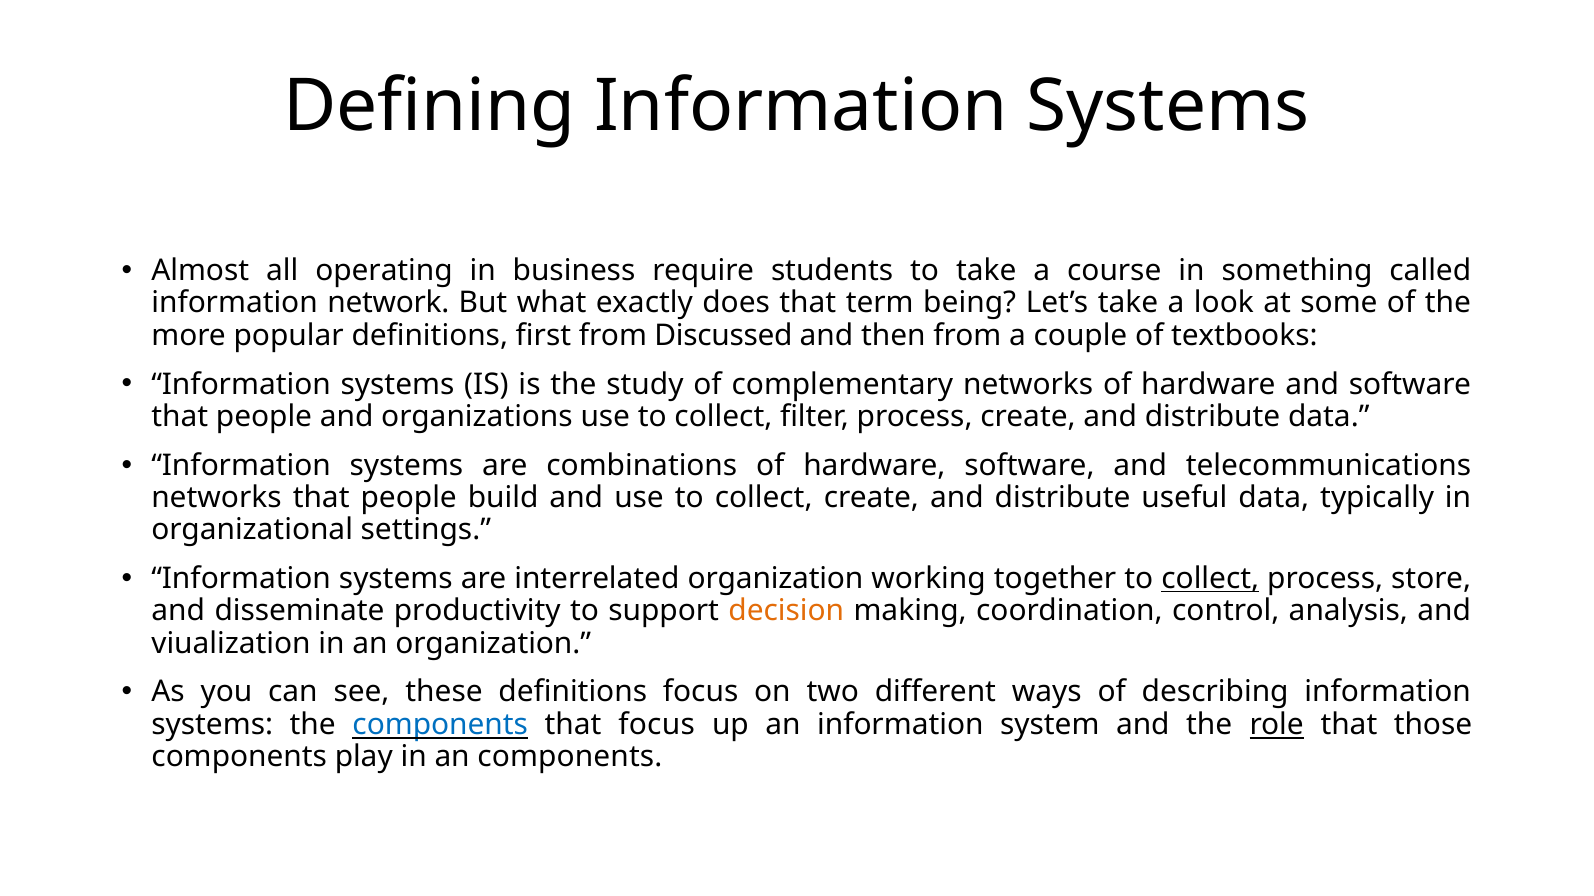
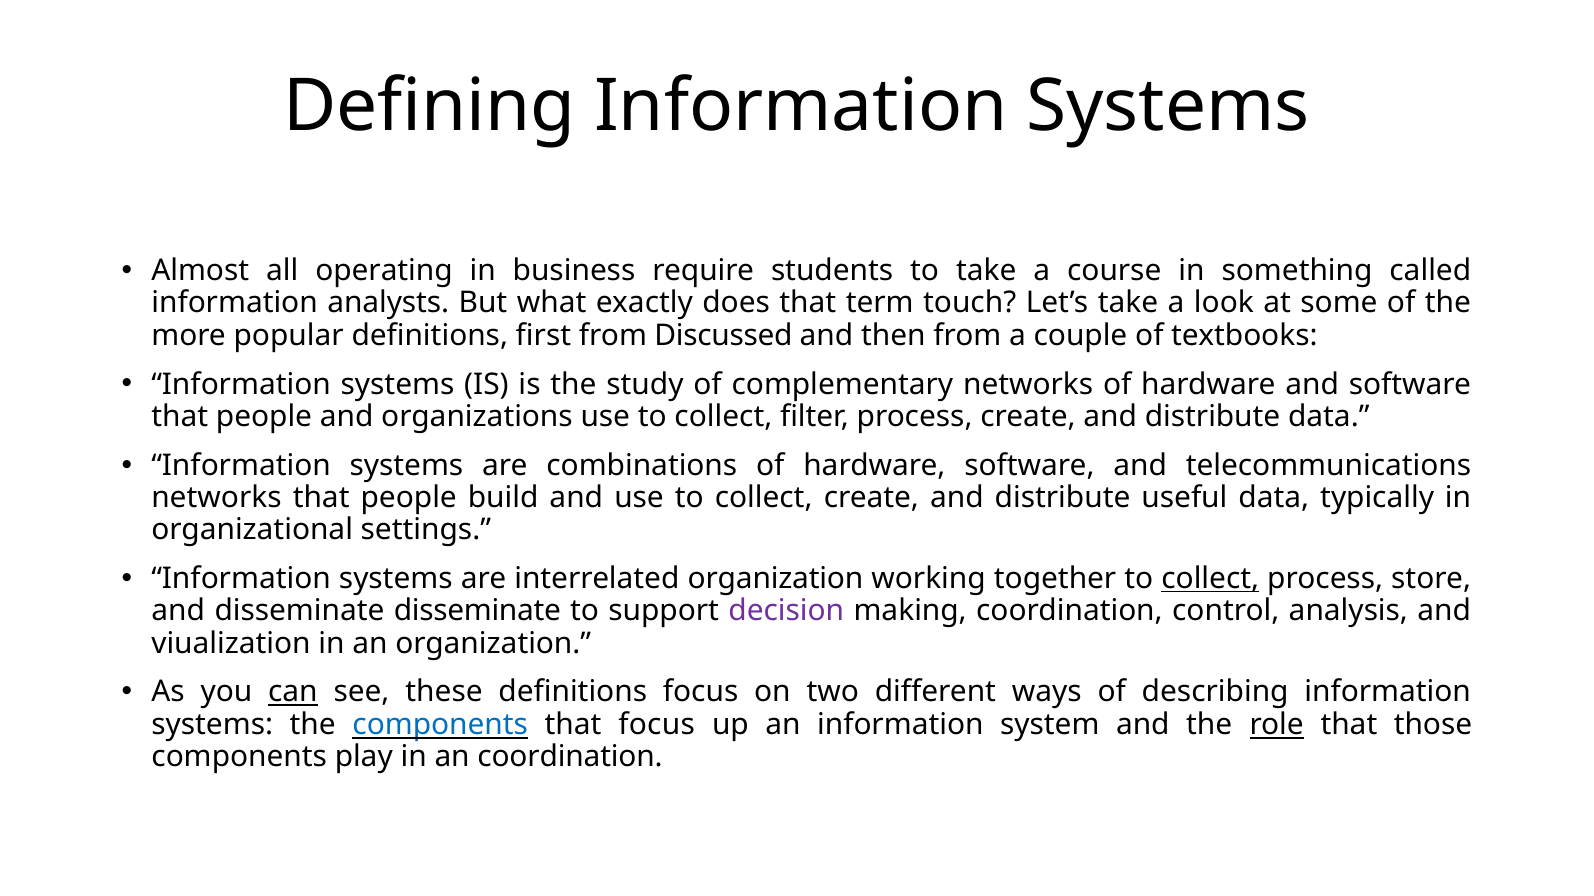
network: network -> analysts
being: being -> touch
disseminate productivity: productivity -> disseminate
decision colour: orange -> purple
can underline: none -> present
an components: components -> coordination
